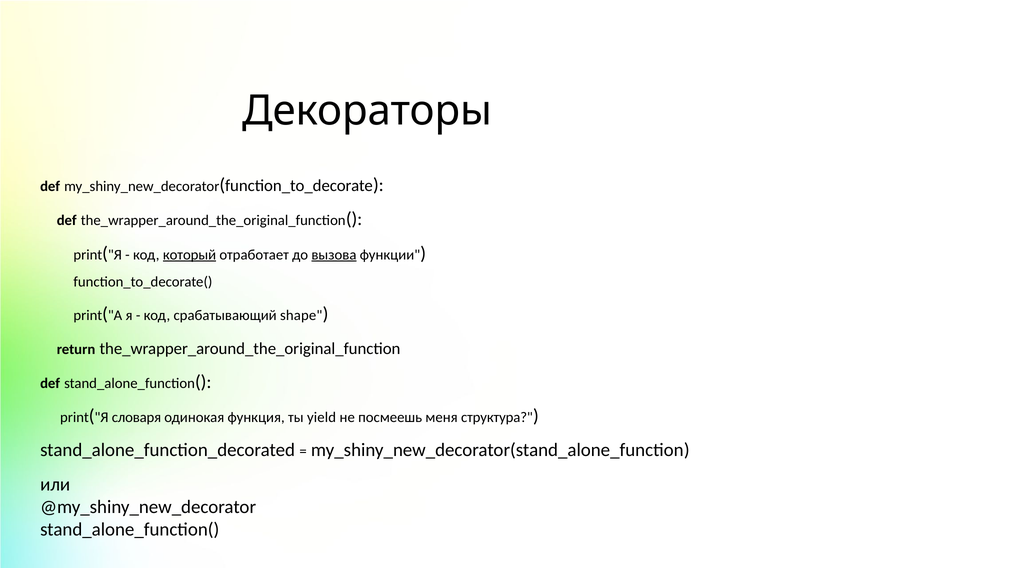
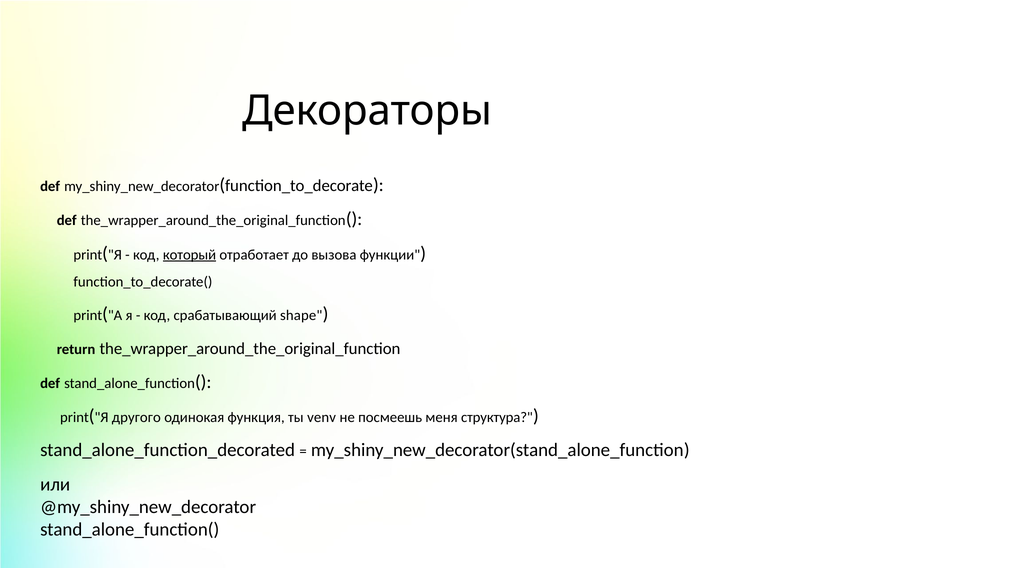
вызова underline: present -> none
словаря: словаря -> другого
yield: yield -> venv
